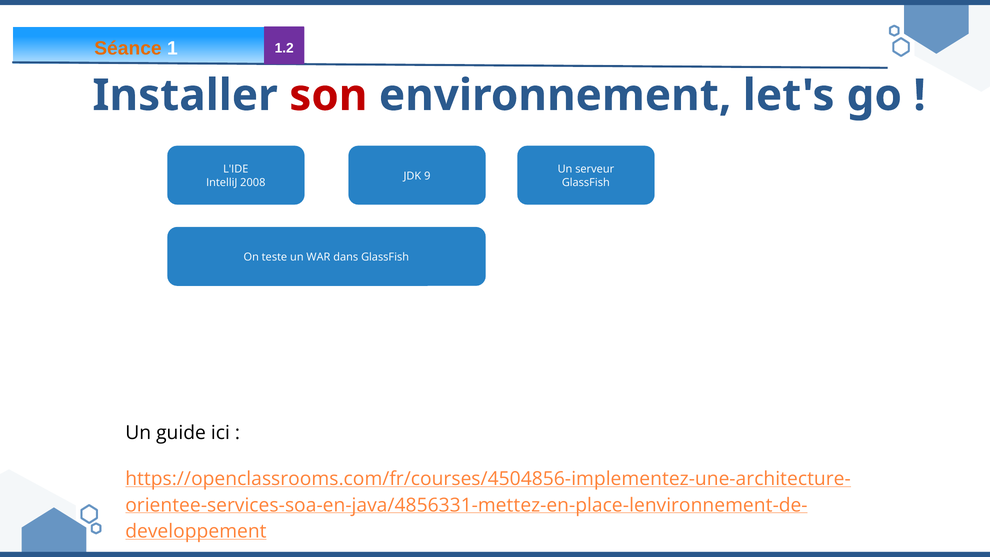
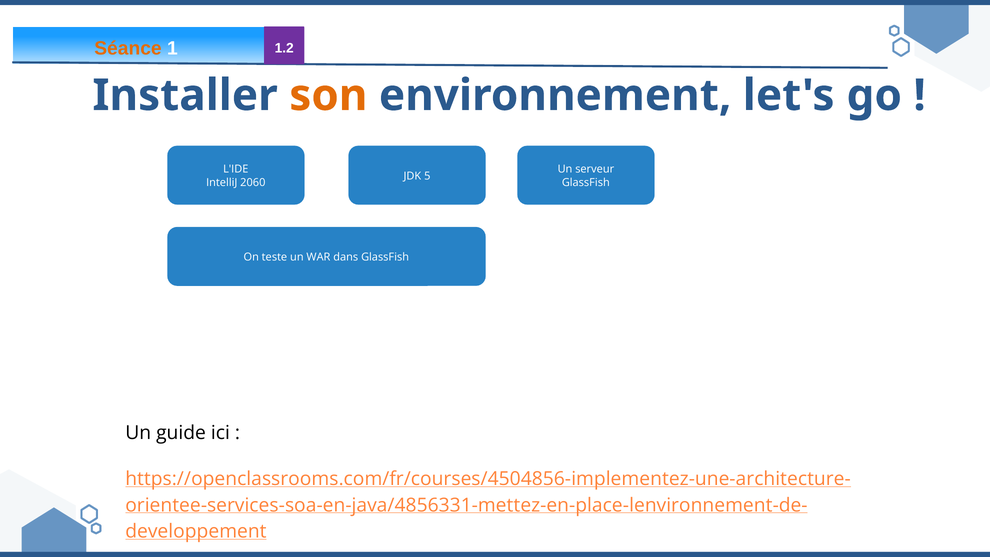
son colour: red -> orange
9: 9 -> 5
2008: 2008 -> 2060
